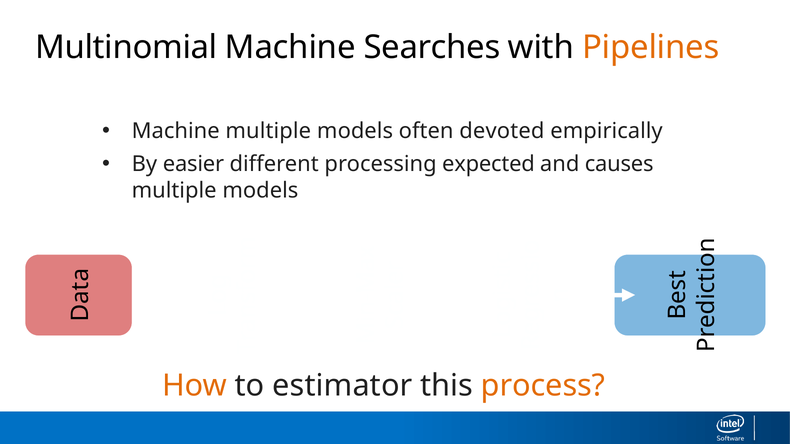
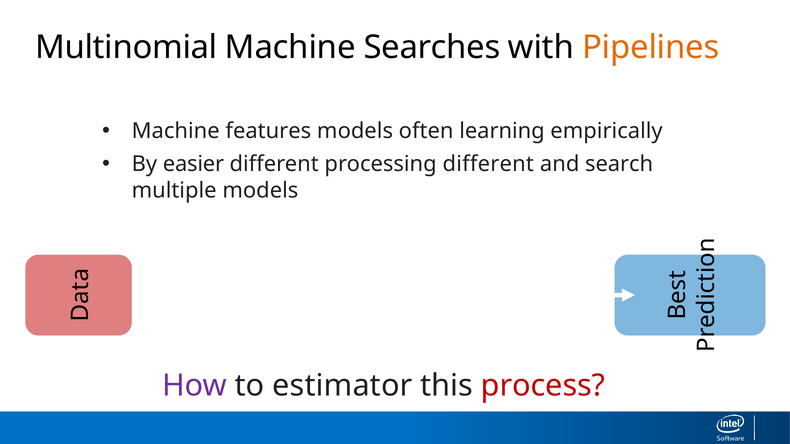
Machine multiple: multiple -> features
devoted: devoted -> learning
processing expected: expected -> different
causes: causes -> search
How colour: orange -> purple
process colour: orange -> red
